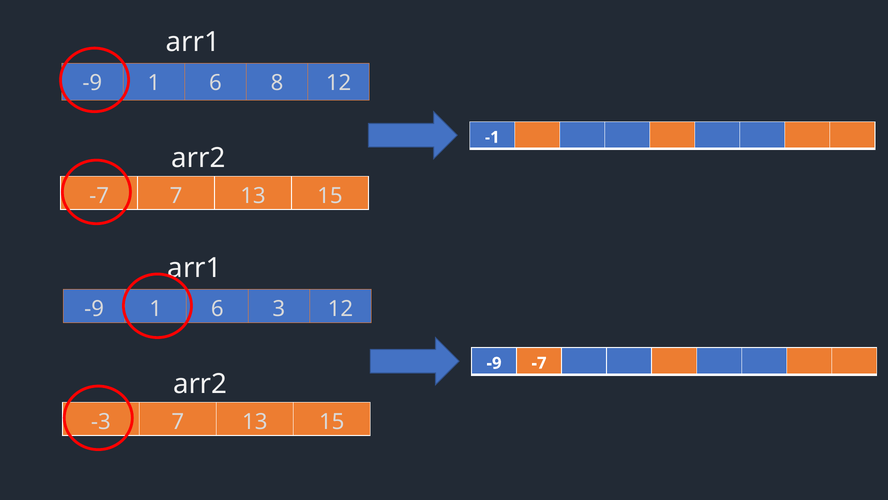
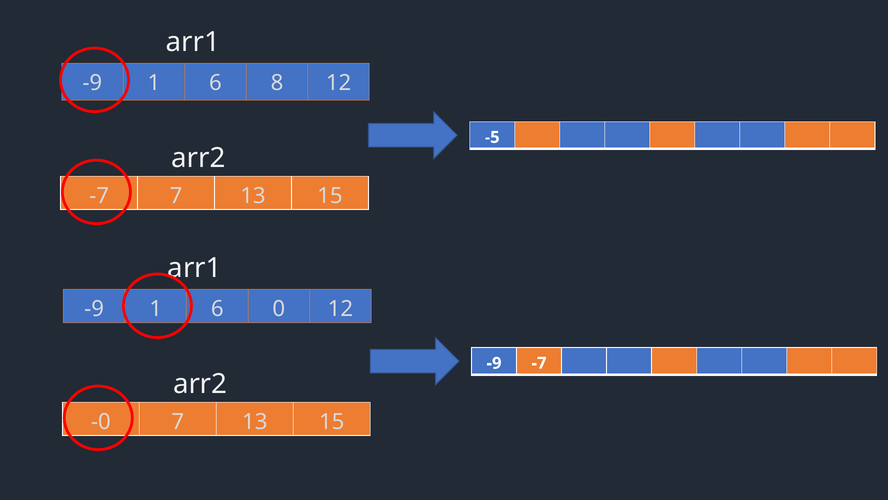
-1: -1 -> -5
3: 3 -> 0
-3: -3 -> -0
